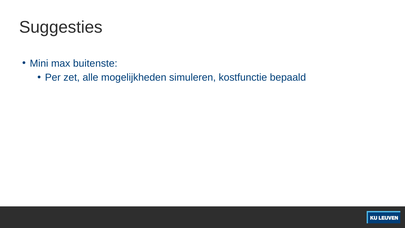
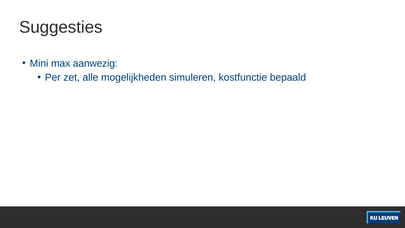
buitenste: buitenste -> aanwezig
